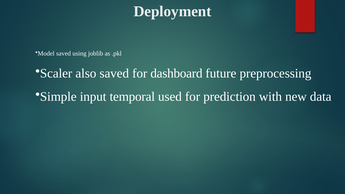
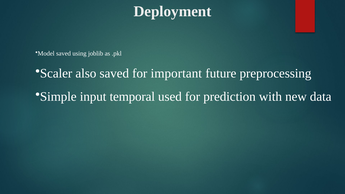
dashboard: dashboard -> important
